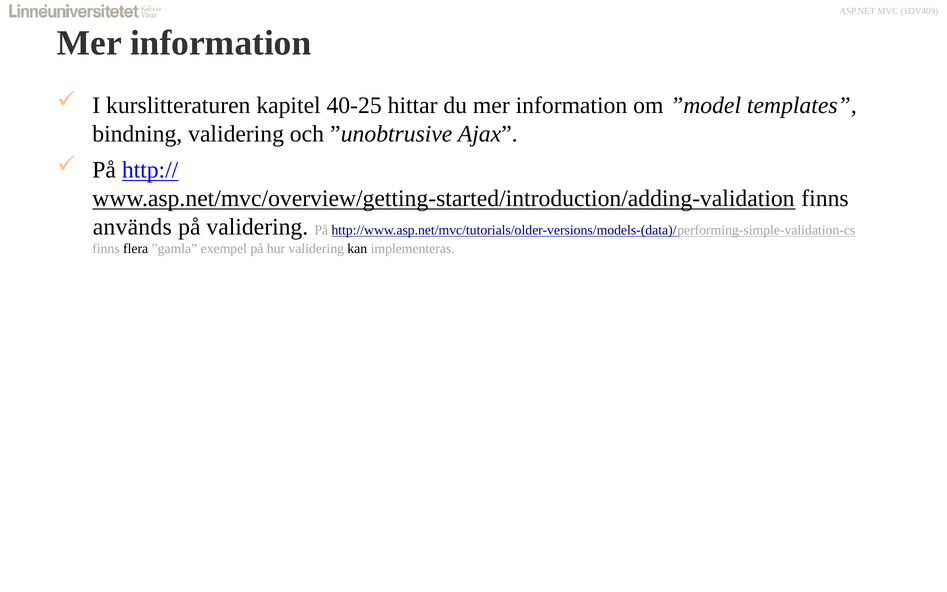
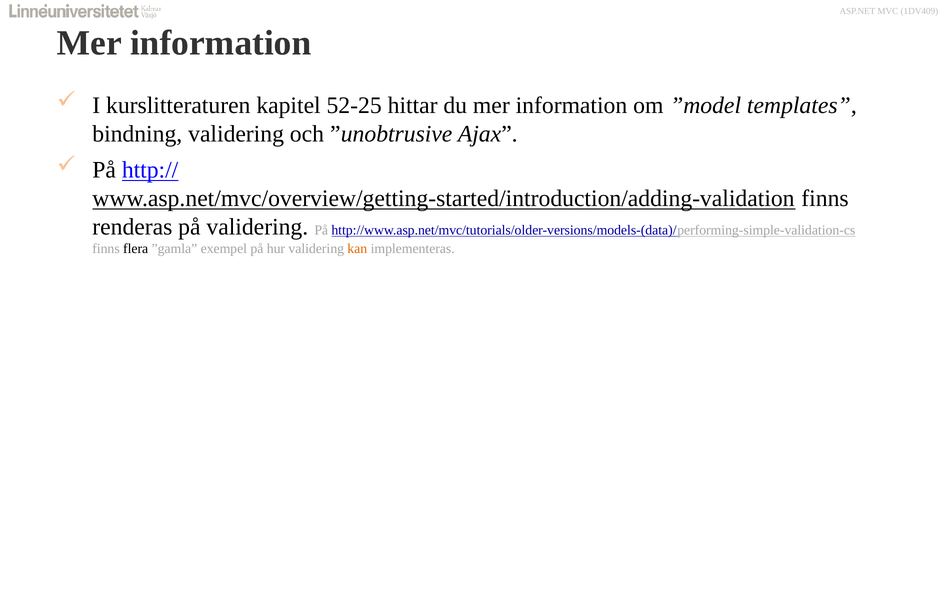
40-25: 40-25 -> 52-25
används: används -> renderas
kan colour: black -> orange
